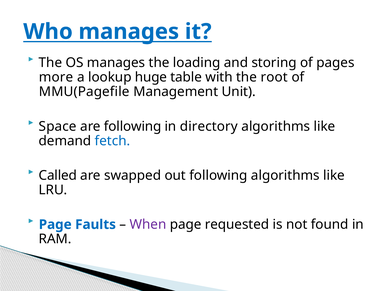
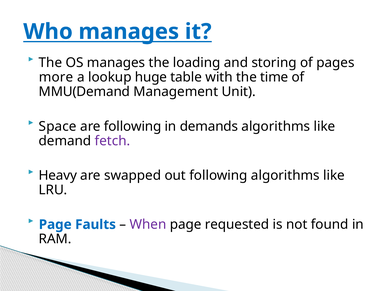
root: root -> time
MMU(Pagefile: MMU(Pagefile -> MMU(Demand
directory: directory -> demands
fetch colour: blue -> purple
Called: Called -> Heavy
